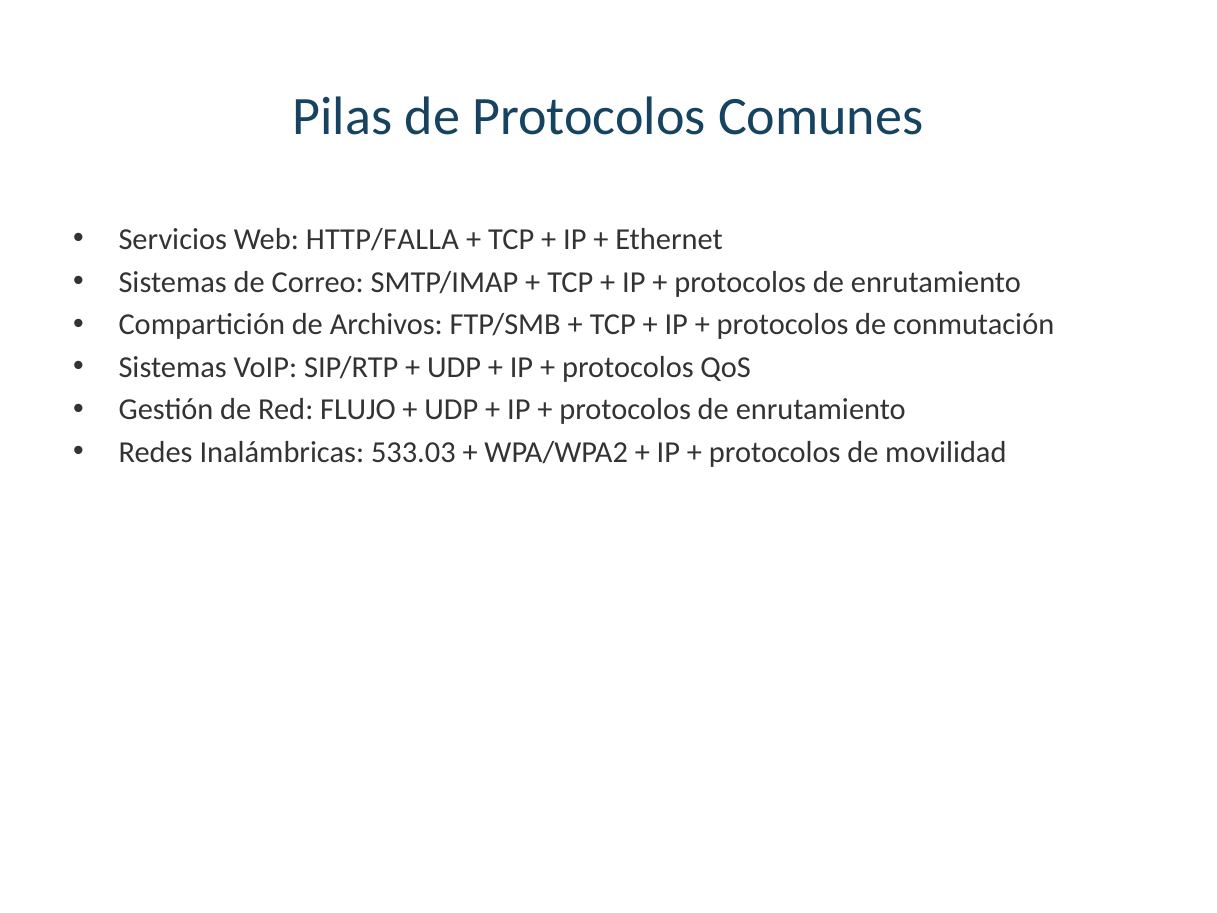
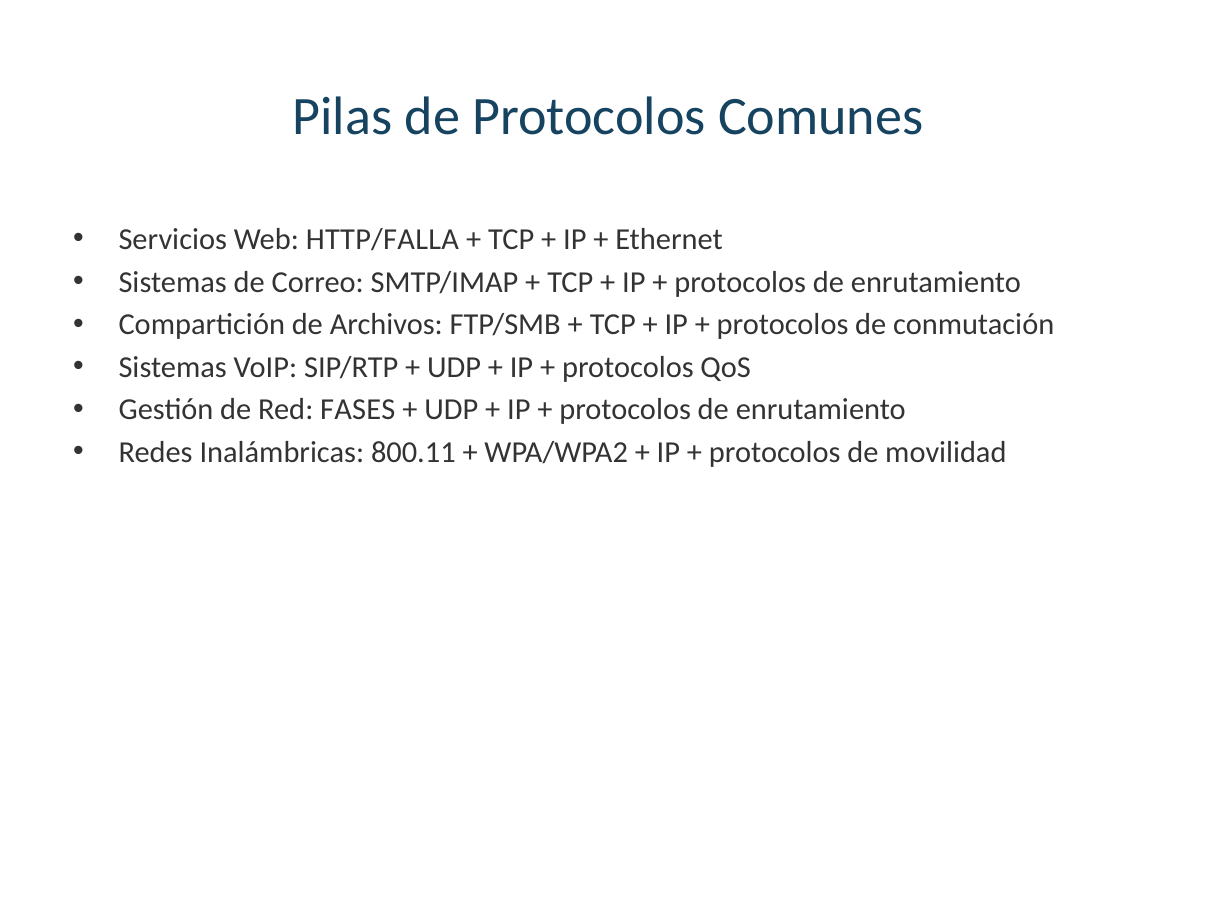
FLUJO: FLUJO -> FASES
533.03: 533.03 -> 800.11
